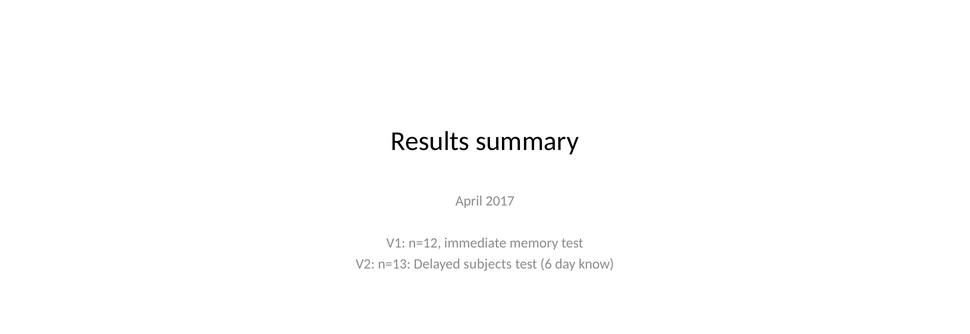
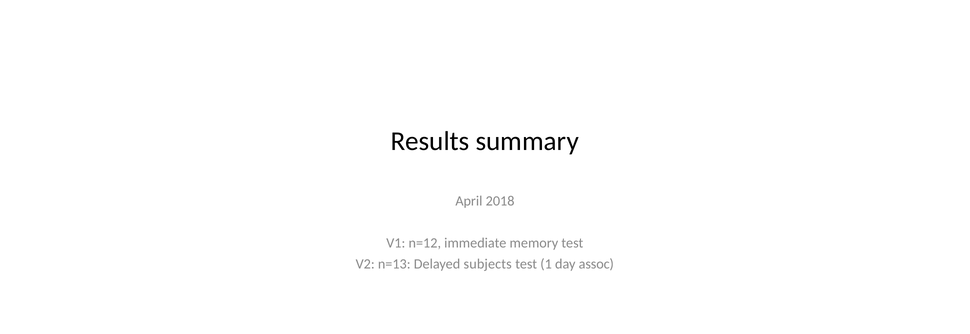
2017: 2017 -> 2018
6: 6 -> 1
know: know -> assoc
